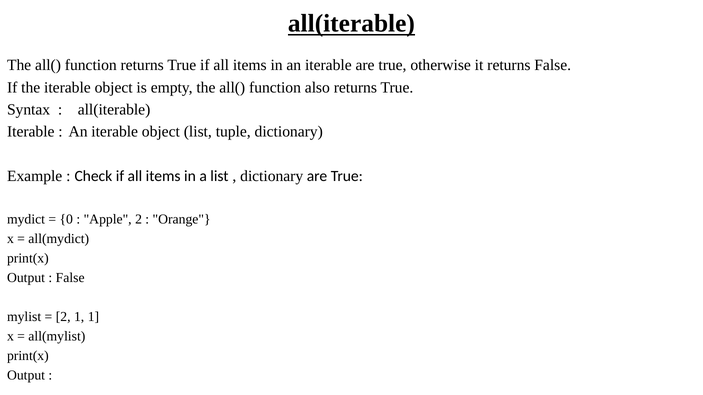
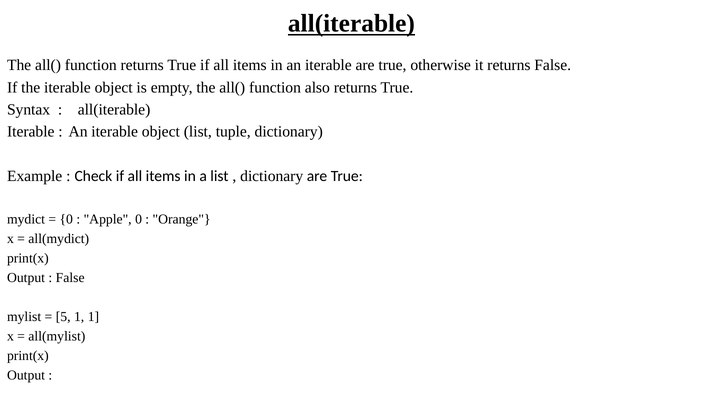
Apple 2: 2 -> 0
2 at (63, 317): 2 -> 5
